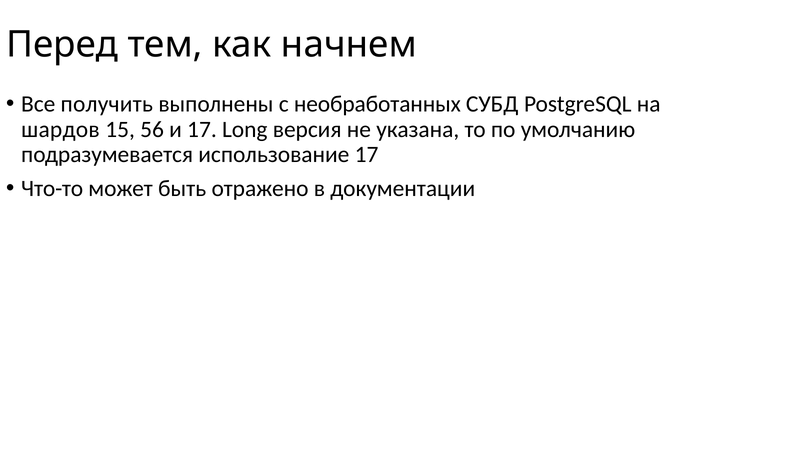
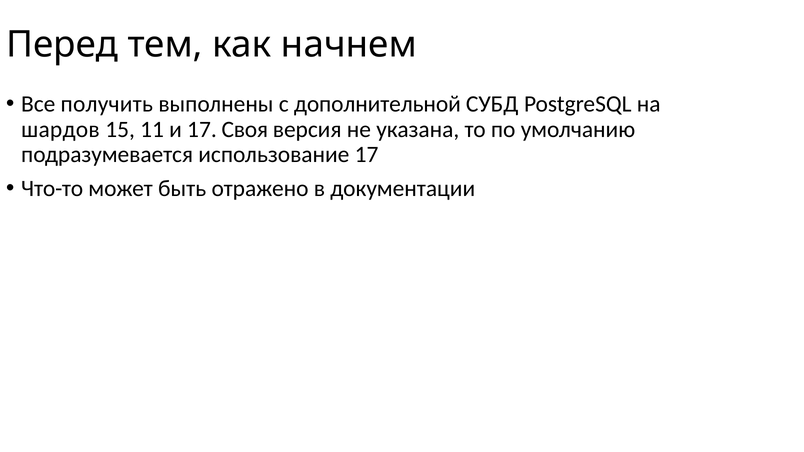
необработанных: необработанных -> дополнительной
56: 56 -> 11
Long: Long -> Своя
